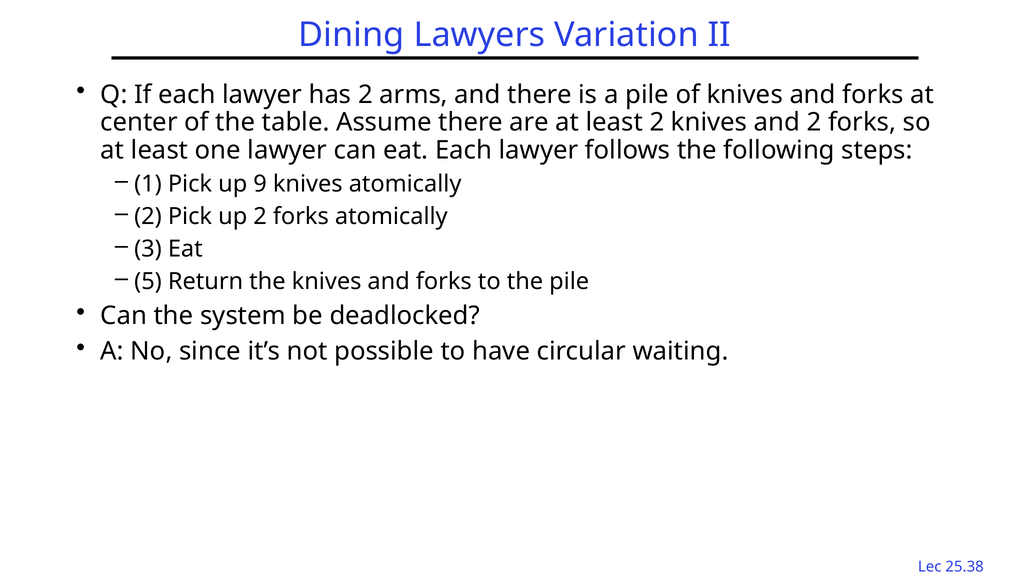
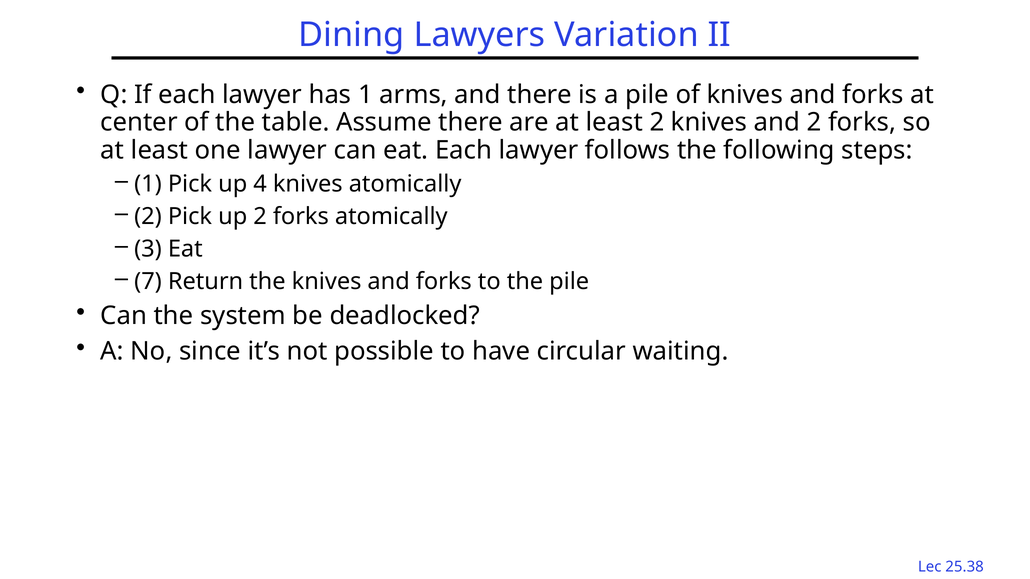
has 2: 2 -> 1
9: 9 -> 4
5: 5 -> 7
